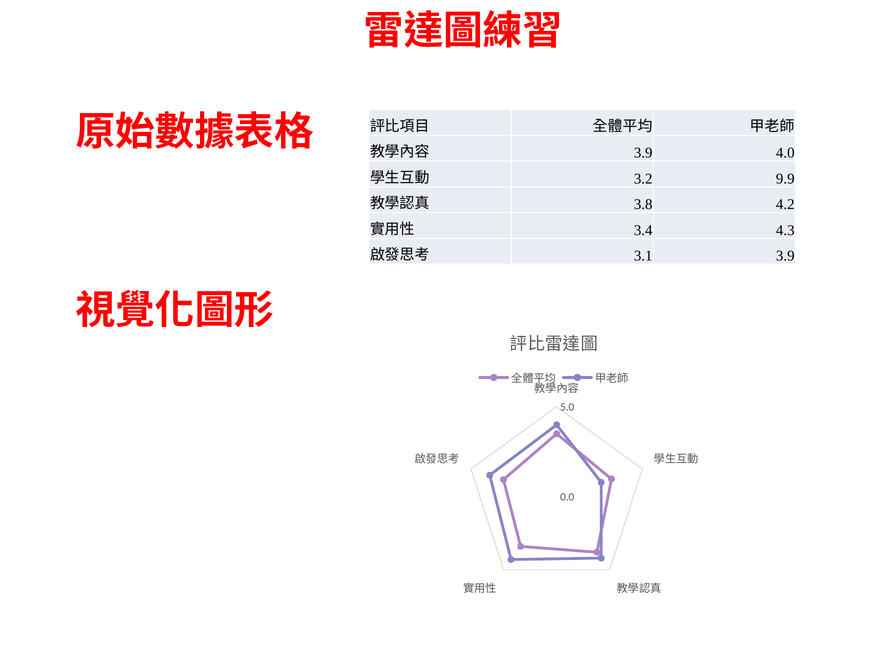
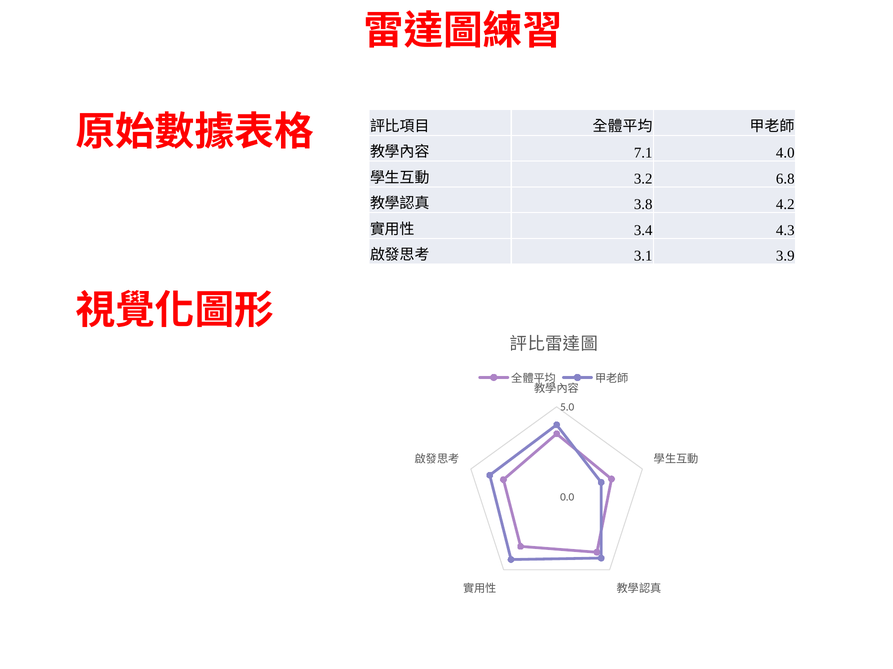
3.9 at (643, 153): 3.9 -> 7.1
9.9: 9.9 -> 6.8
